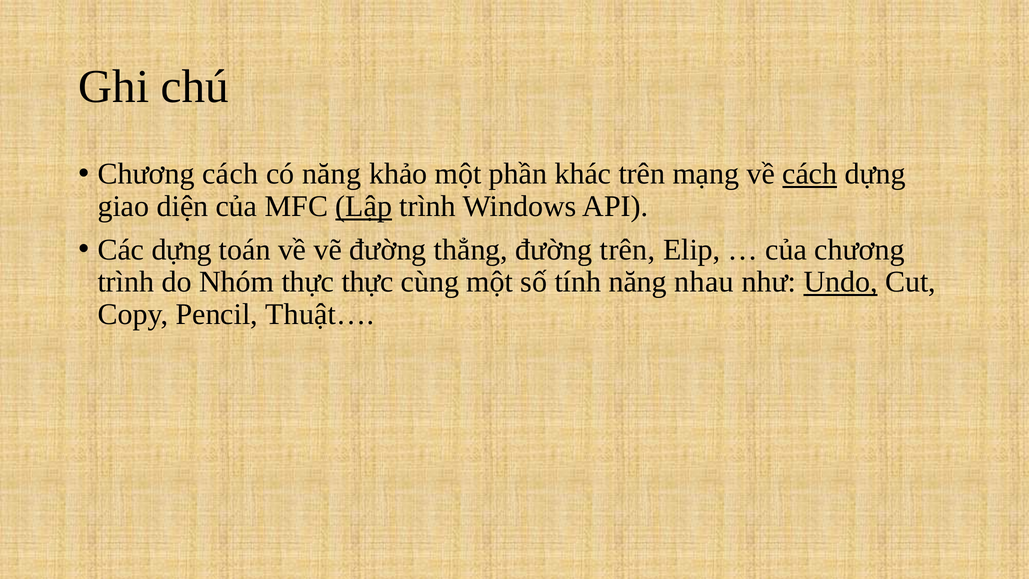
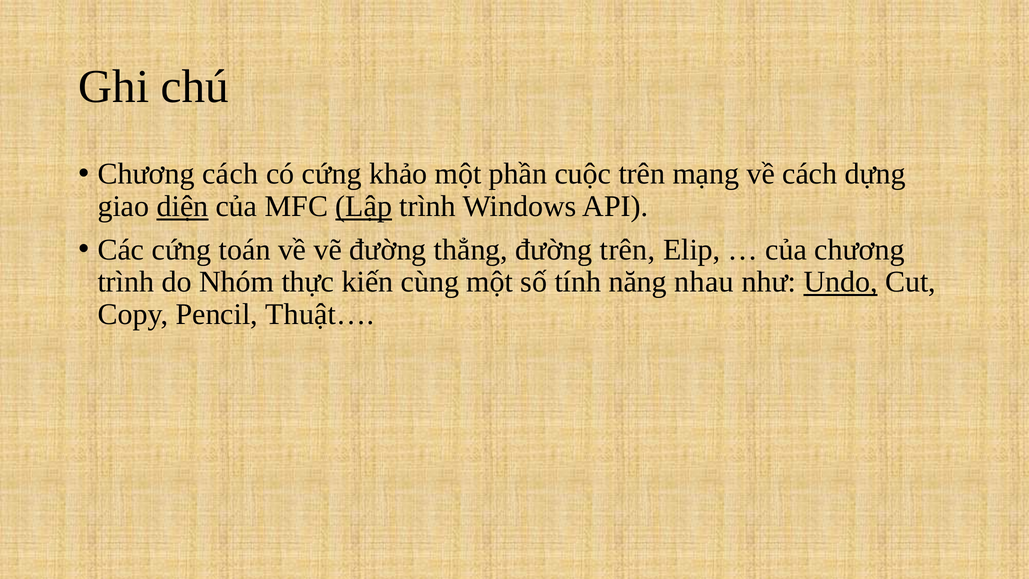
có năng: năng -> cứng
khác: khác -> cuộc
cách at (810, 174) underline: present -> none
diện underline: none -> present
Các dựng: dựng -> cứng
thực thực: thực -> kiến
